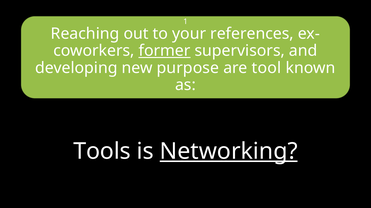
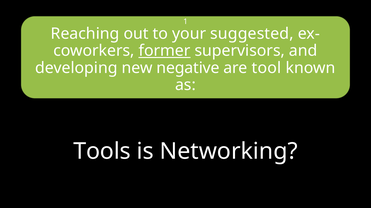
references: references -> suggested
purpose: purpose -> negative
Networking underline: present -> none
